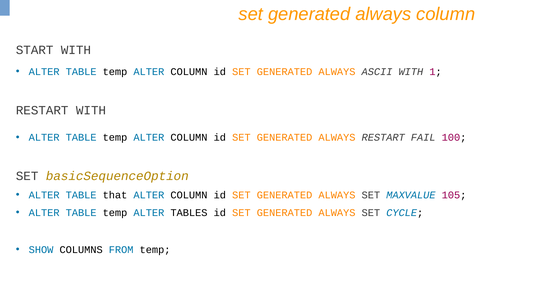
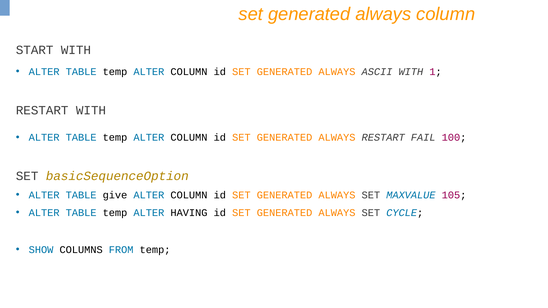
that: that -> give
TABLES: TABLES -> HAVING
